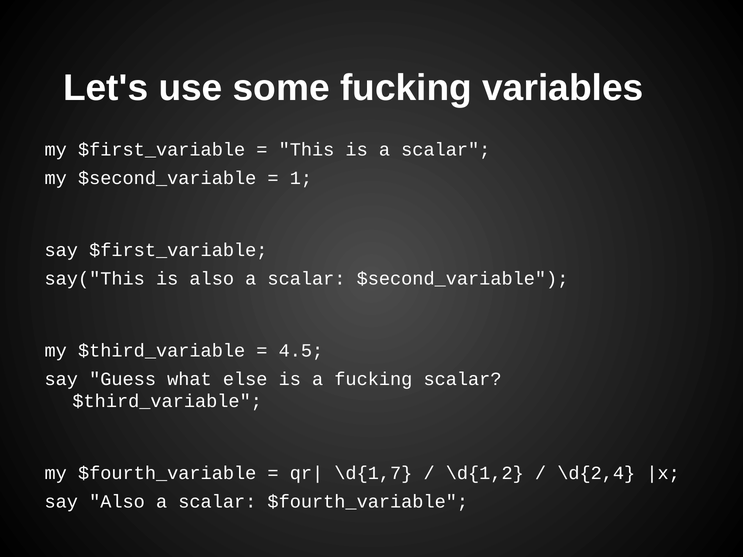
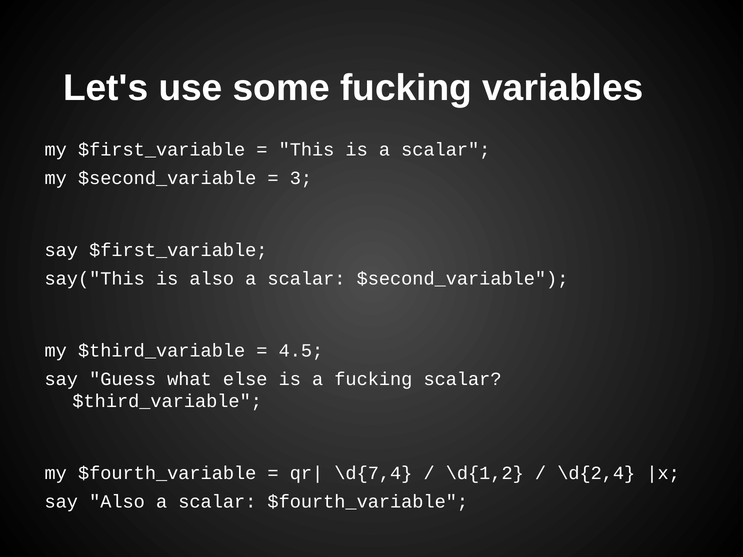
1: 1 -> 3
\d{1,7: \d{1,7 -> \d{7,4
